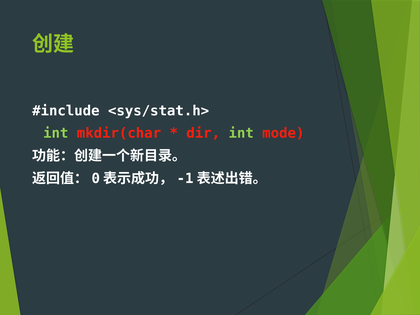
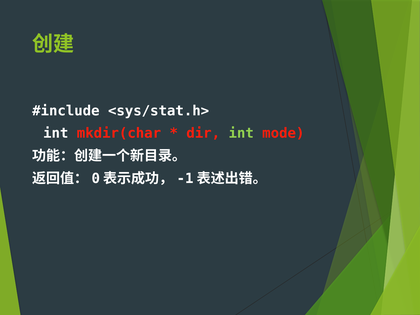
int at (56, 133) colour: light green -> white
